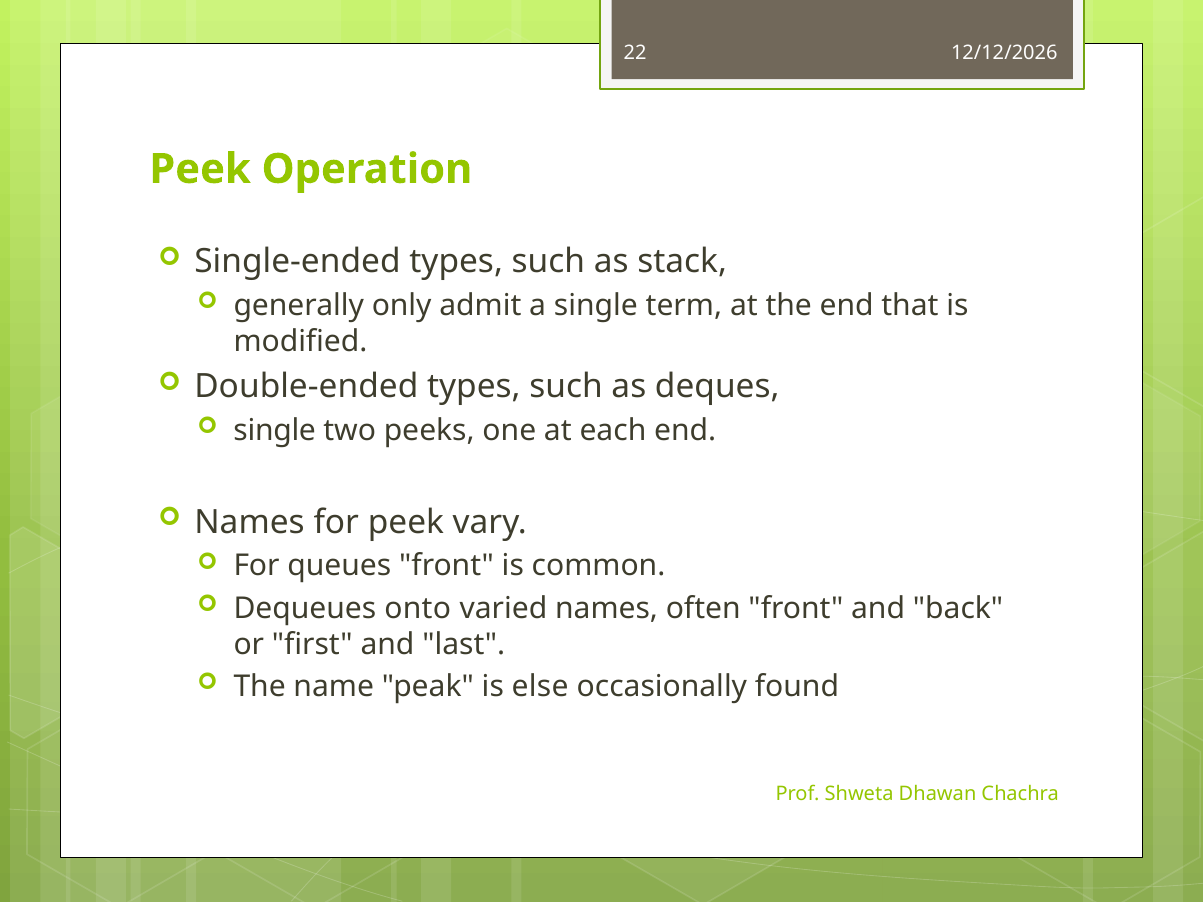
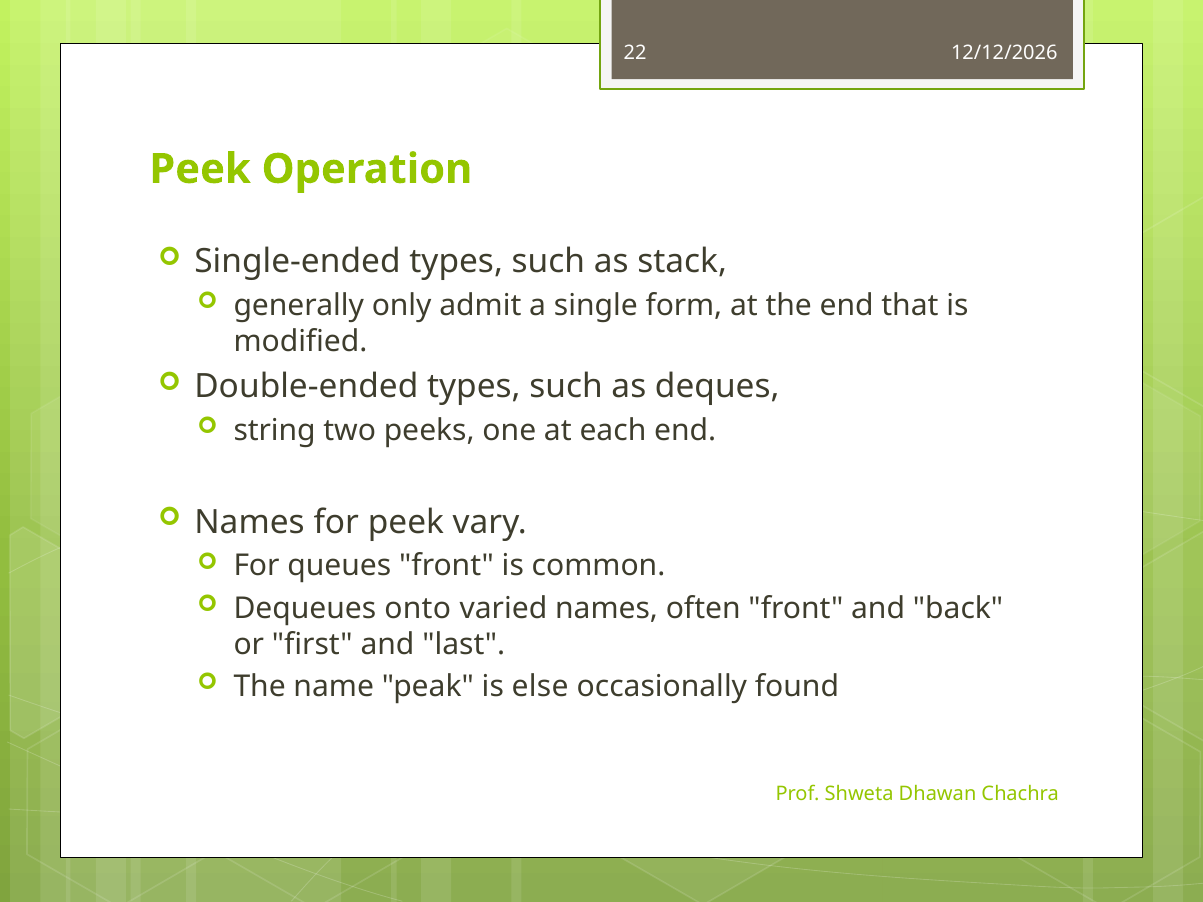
term: term -> form
single at (275, 430): single -> string
